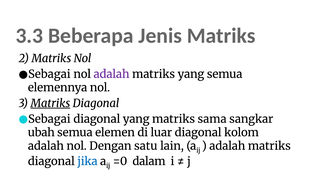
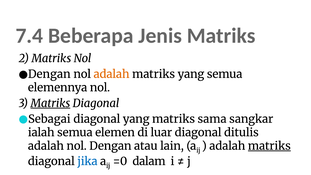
3.3: 3.3 -> 7.4
Sebagai at (49, 74): Sebagai -> Dengan
adalah at (112, 74) colour: purple -> orange
ubah: ubah -> ialah
kolom: kolom -> ditulis
satu: satu -> atau
matriks at (269, 146) underline: none -> present
